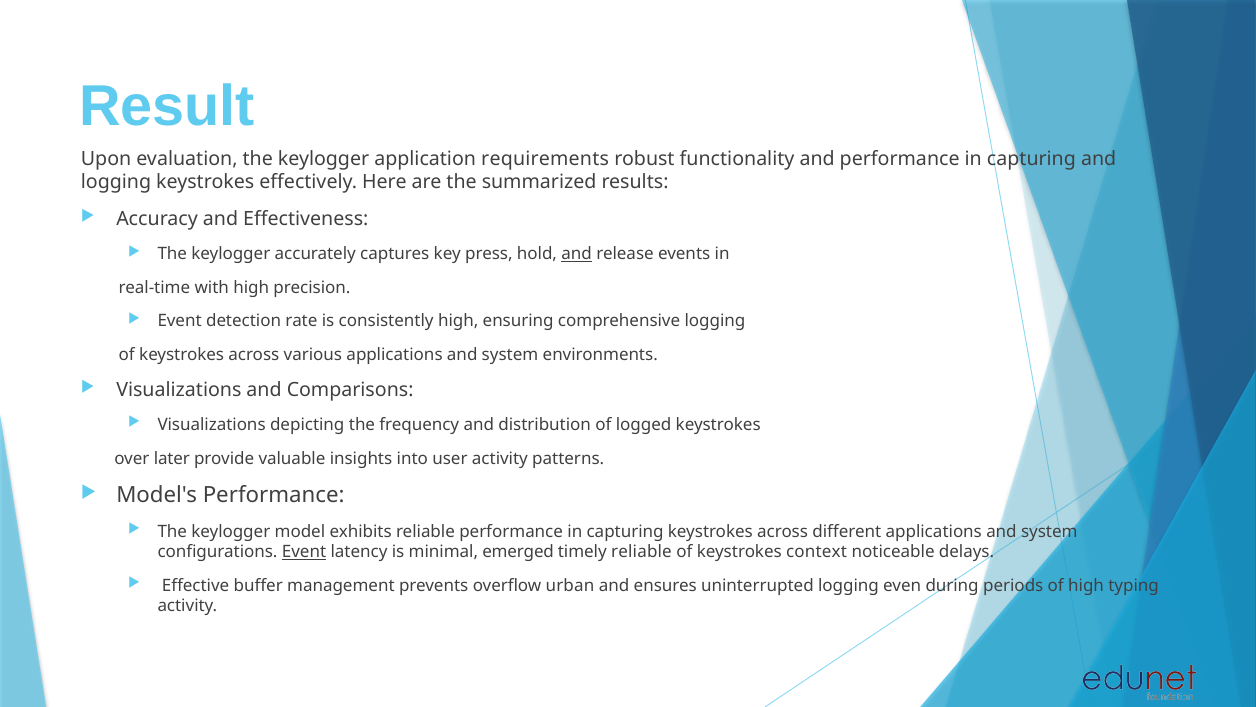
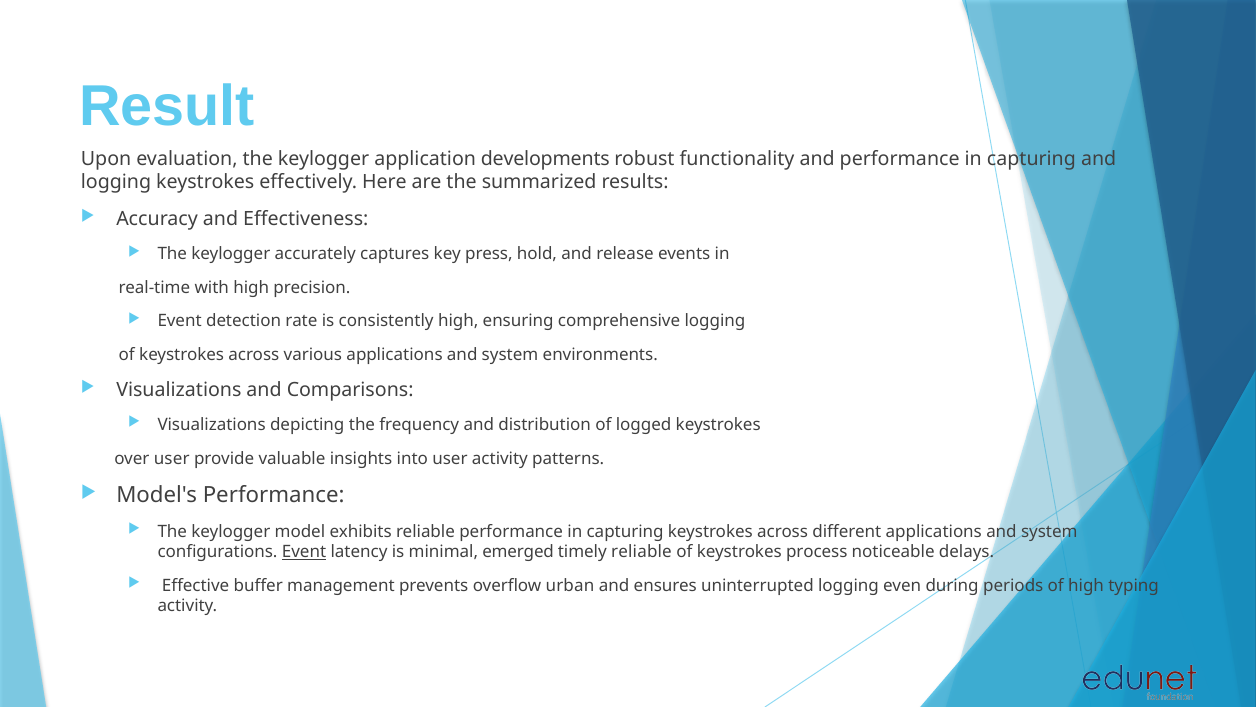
requirements: requirements -> developments
and at (577, 254) underline: present -> none
over later: later -> user
context: context -> process
